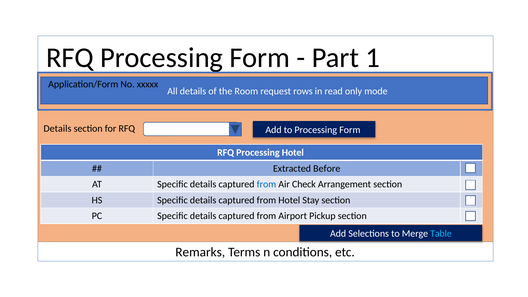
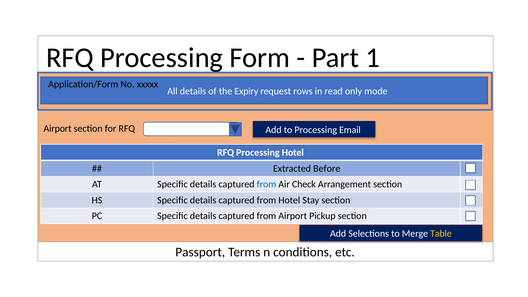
Room: Room -> Expiry
Details at (57, 129): Details -> Airport
to Processing Form: Form -> Email
Table colour: light blue -> yellow
Remarks: Remarks -> Passport
